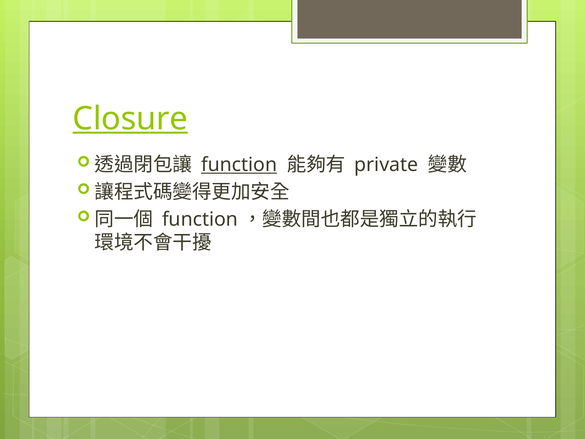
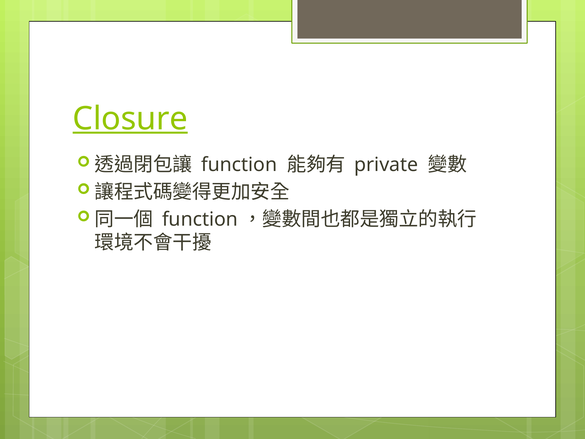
function at (239, 165) underline: present -> none
